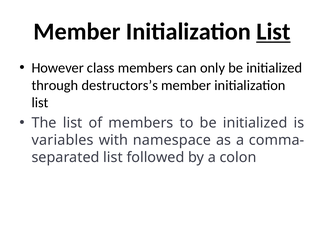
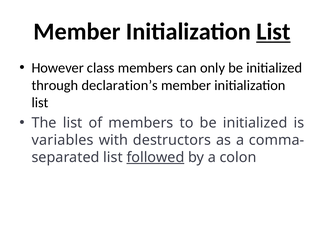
destructors’s: destructors’s -> declaration’s
namespace: namespace -> destructors
followed underline: none -> present
